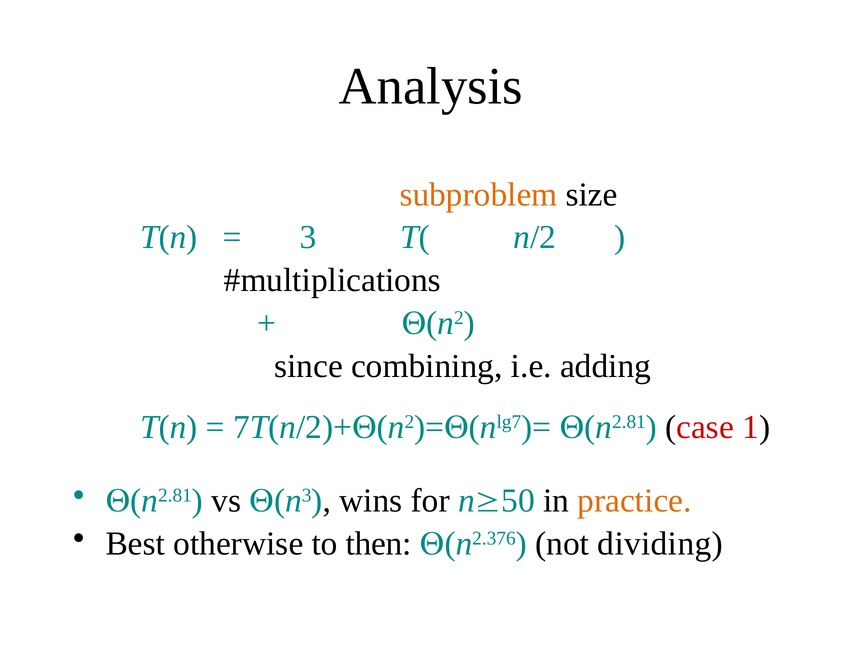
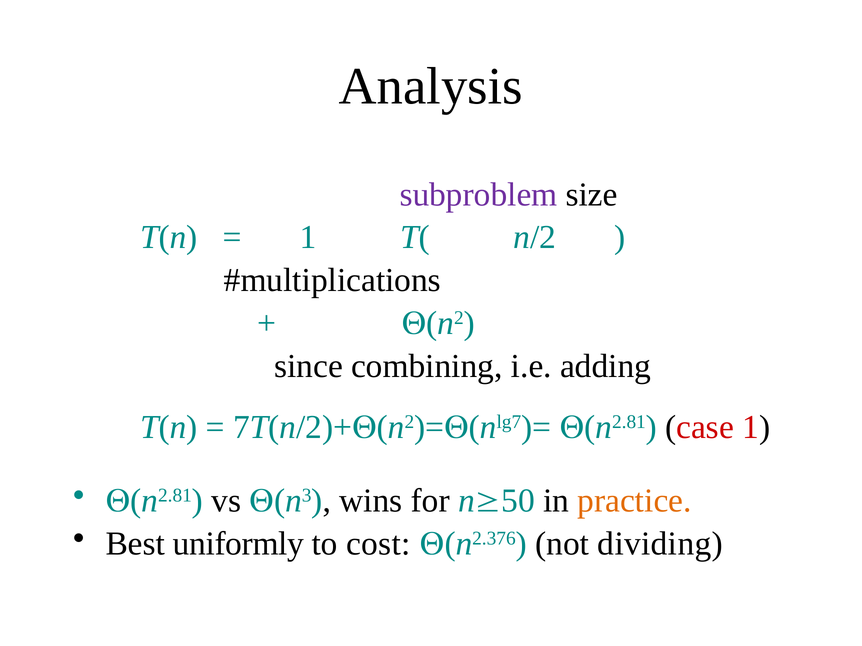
subproblem colour: orange -> purple
3 at (308, 238): 3 -> 1
otherwise: otherwise -> uniformly
then: then -> cost
